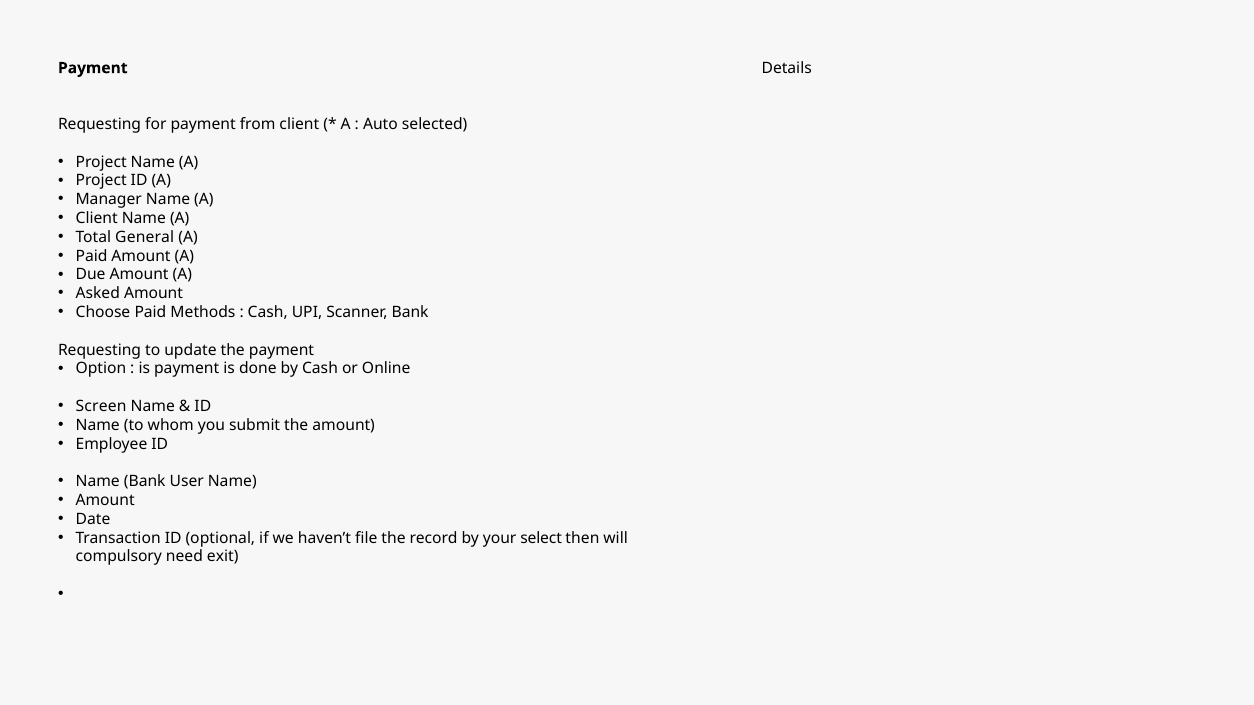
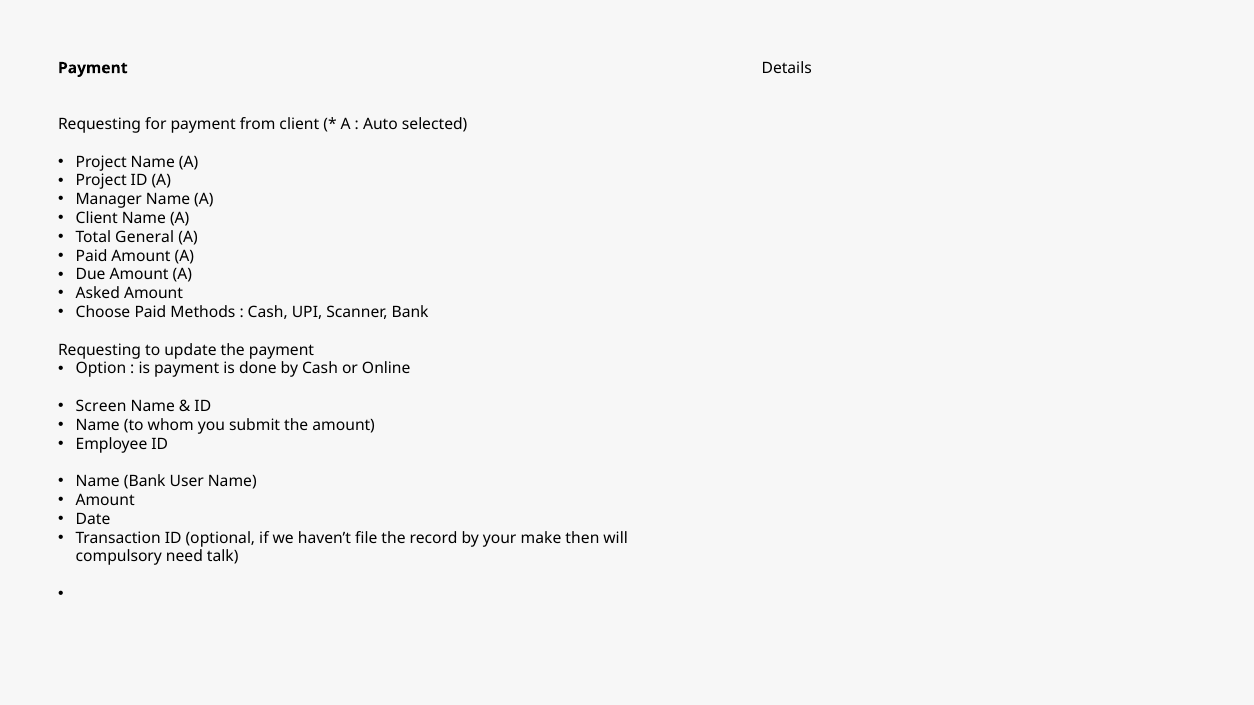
select: select -> make
exit: exit -> talk
